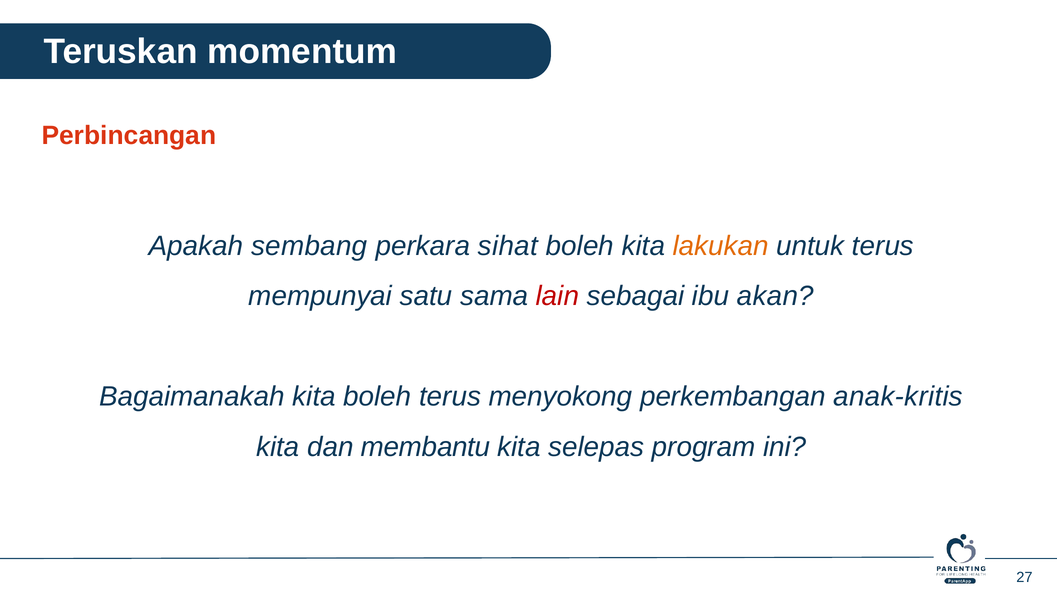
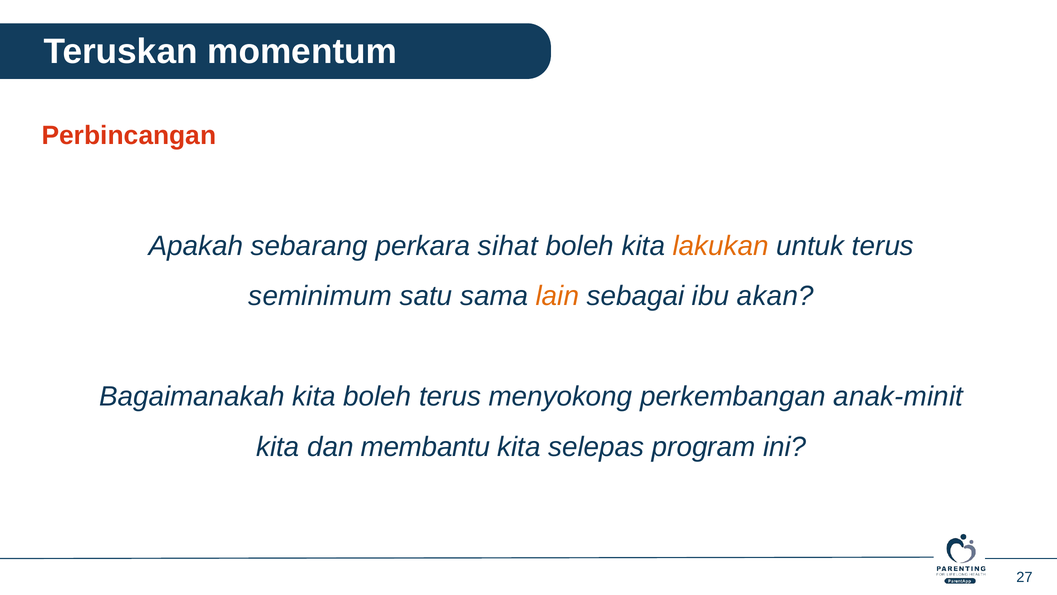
sembang: sembang -> sebarang
mempunyai: mempunyai -> seminimum
lain colour: red -> orange
anak-kritis: anak-kritis -> anak-minit
